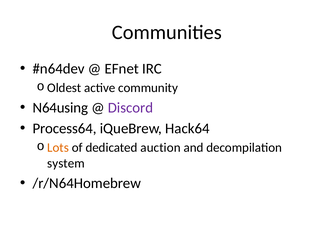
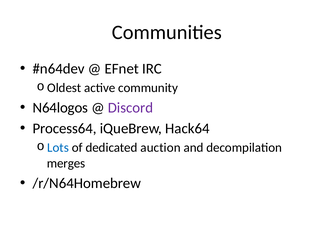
N64using: N64using -> N64logos
Lots colour: orange -> blue
system: system -> merges
